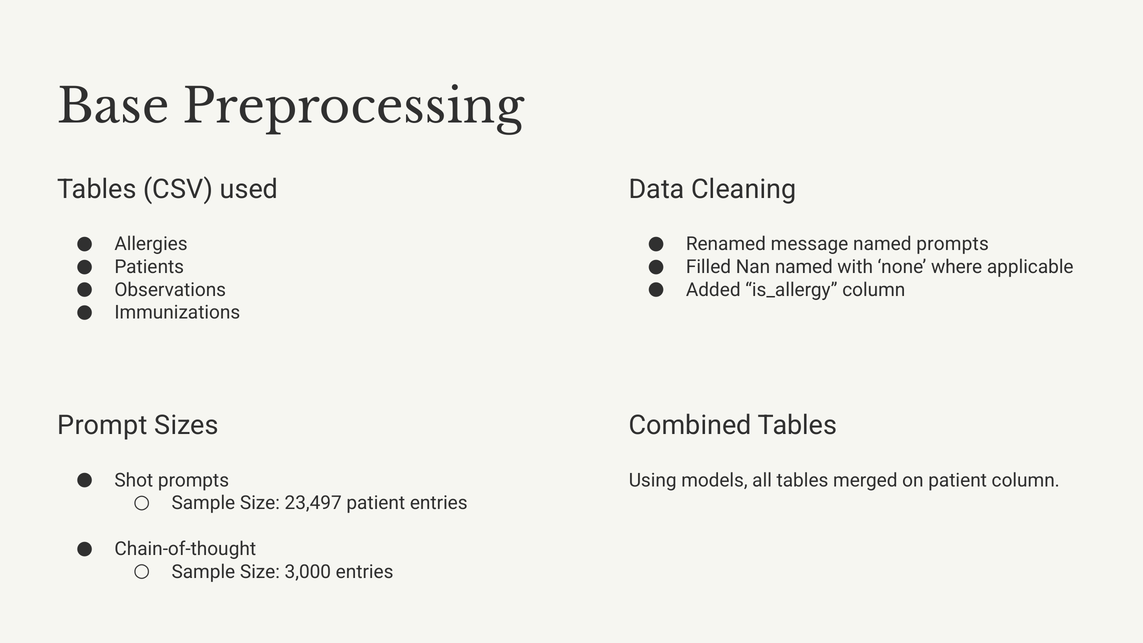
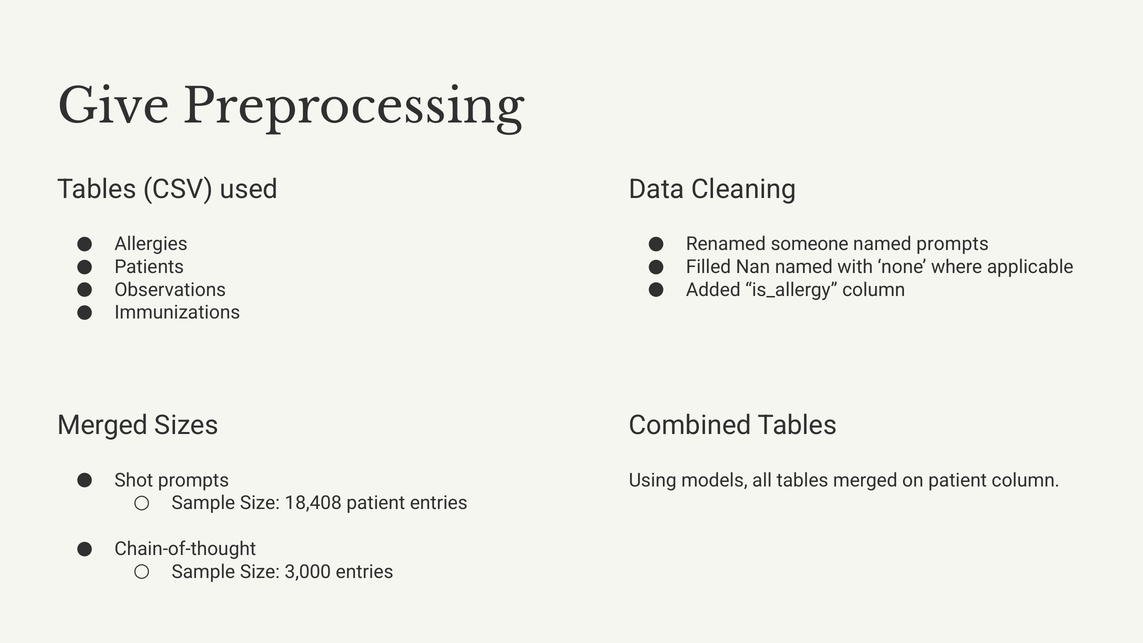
Base: Base -> Give
message: message -> someone
Prompt at (102, 425): Prompt -> Merged
23,497: 23,497 -> 18,408
